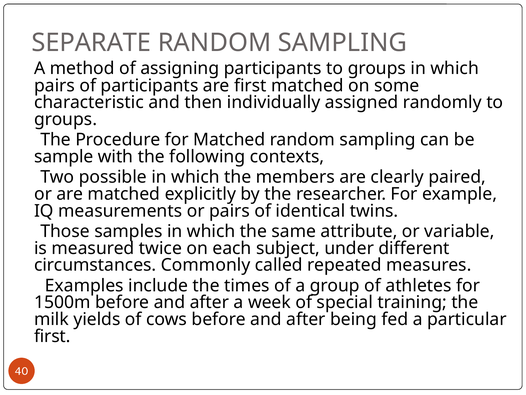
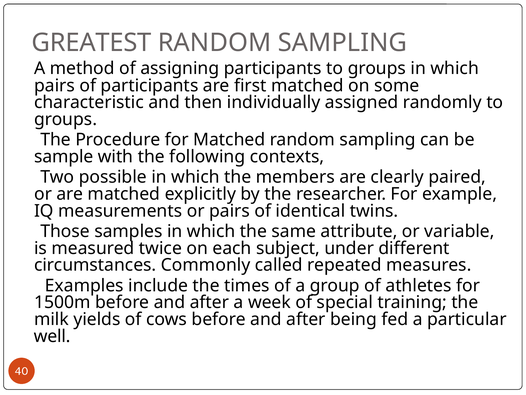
SEPARATE: SEPARATE -> GREATEST
first at (52, 336): first -> well
